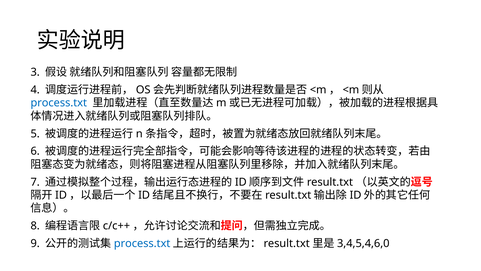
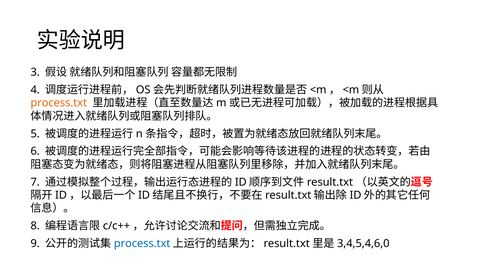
process.txt at (59, 103) colour: blue -> orange
